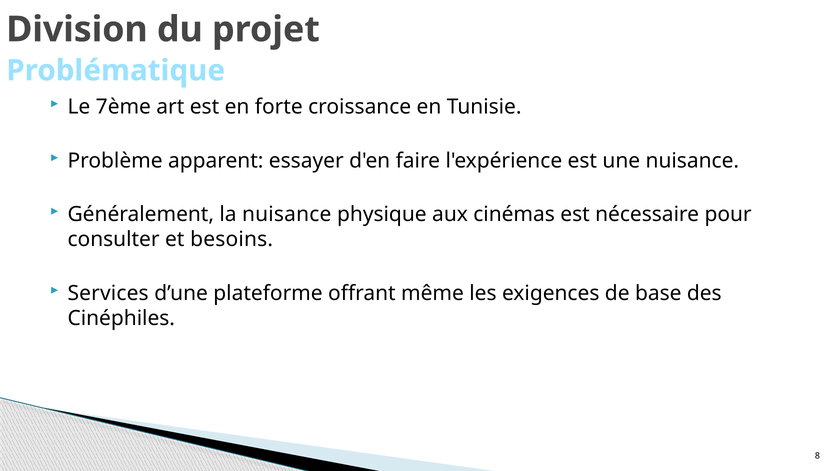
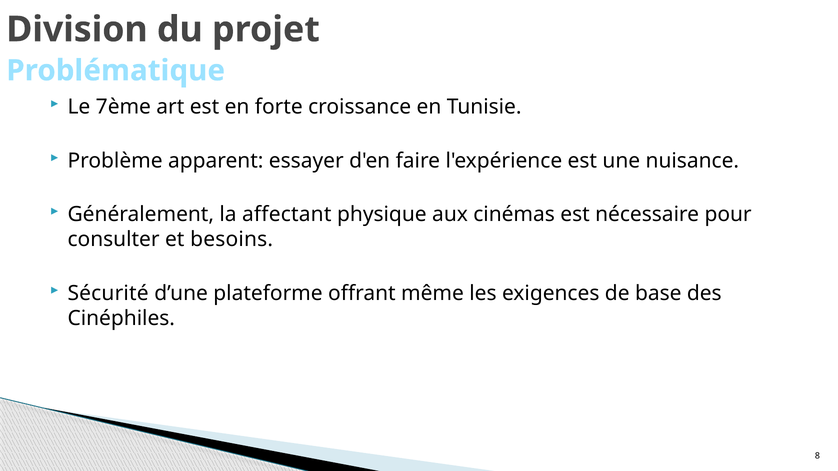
la nuisance: nuisance -> affectant
Services: Services -> Sécurité
